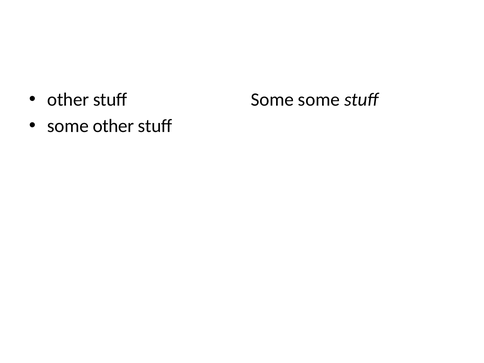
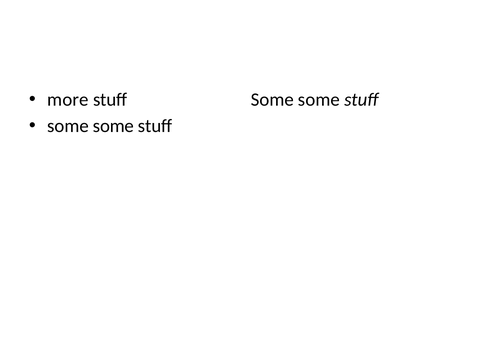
other at (68, 100): other -> more
other at (113, 126): other -> some
